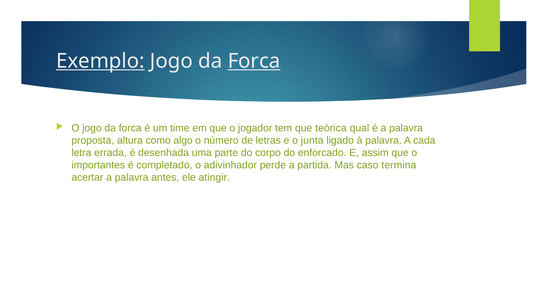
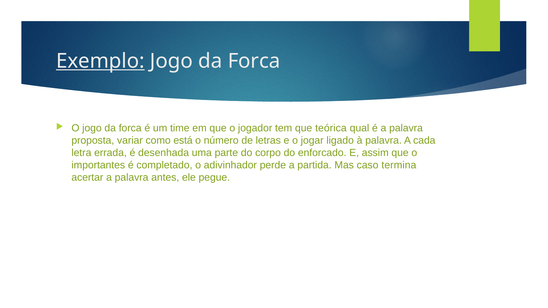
Forca at (254, 61) underline: present -> none
altura: altura -> variar
algo: algo -> está
junta: junta -> jogar
atingir: atingir -> pegue
